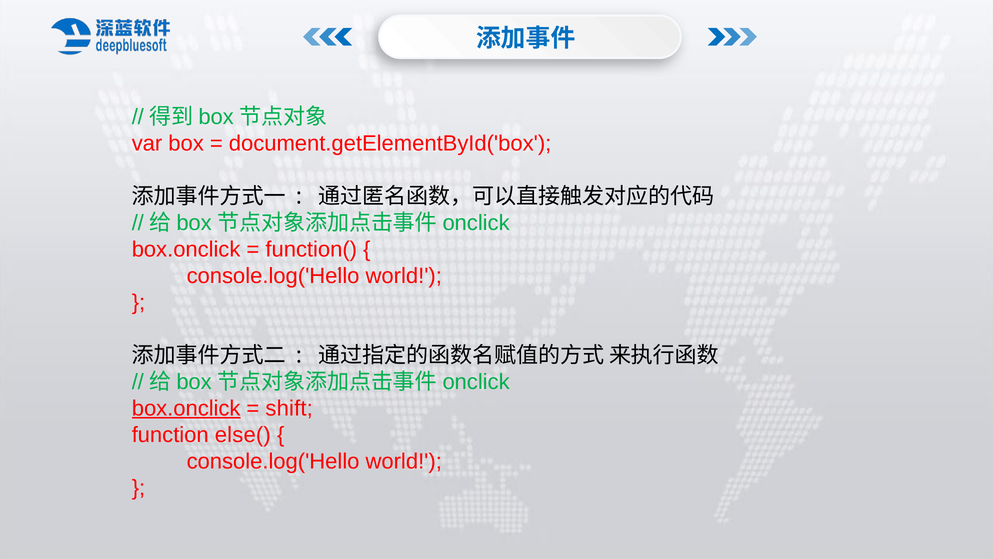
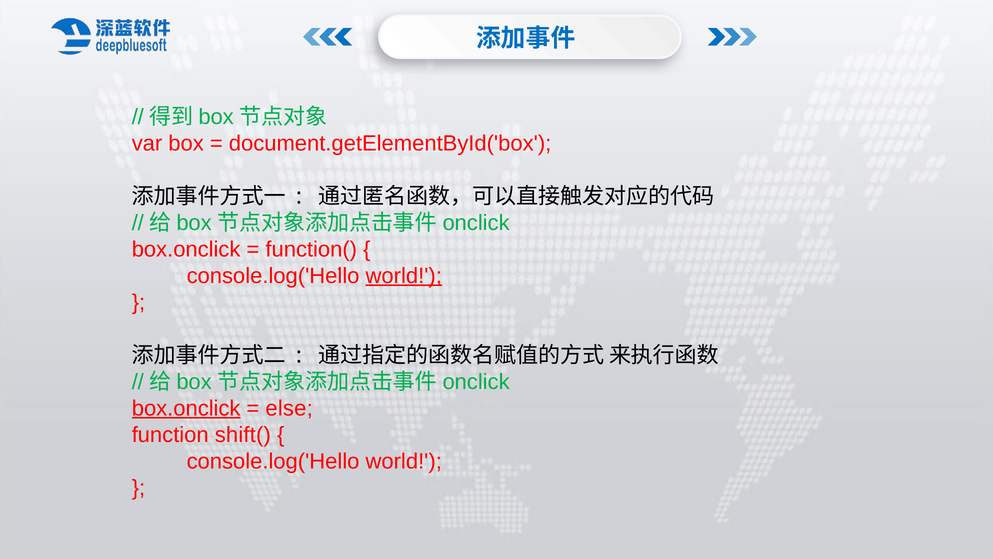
world at (404, 276) underline: none -> present
shift: shift -> else
else(: else( -> shift(
